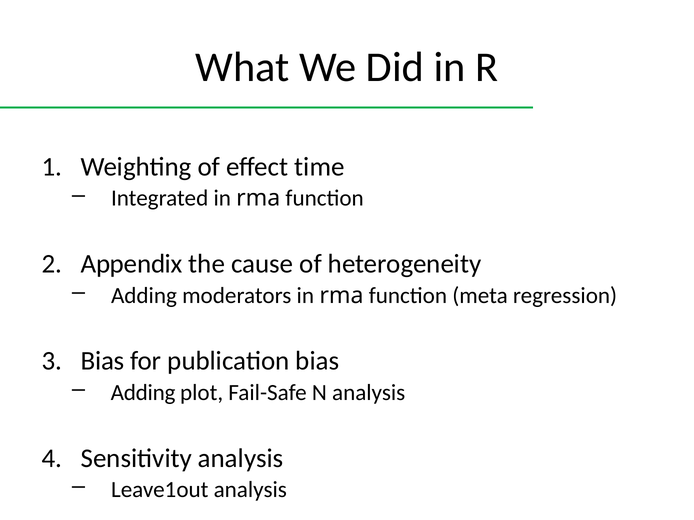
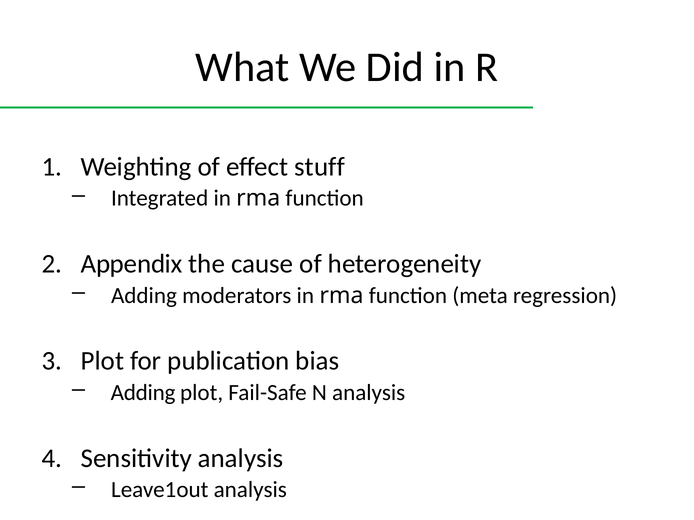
time: time -> stuff
Bias at (102, 361): Bias -> Plot
